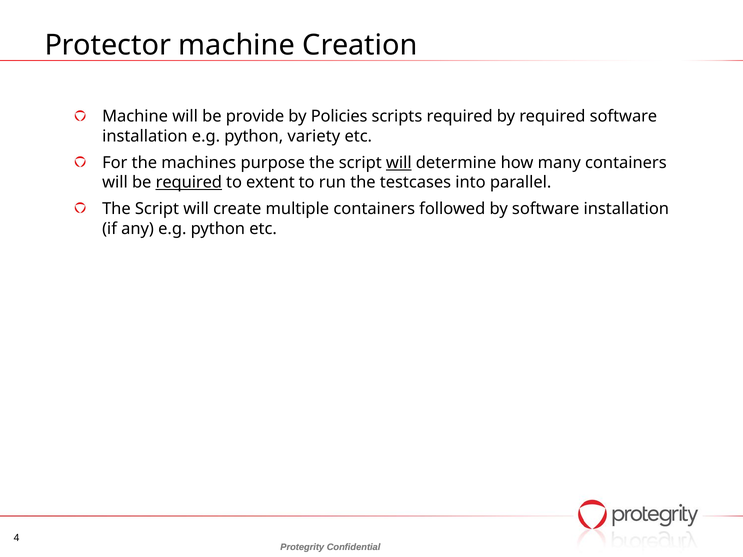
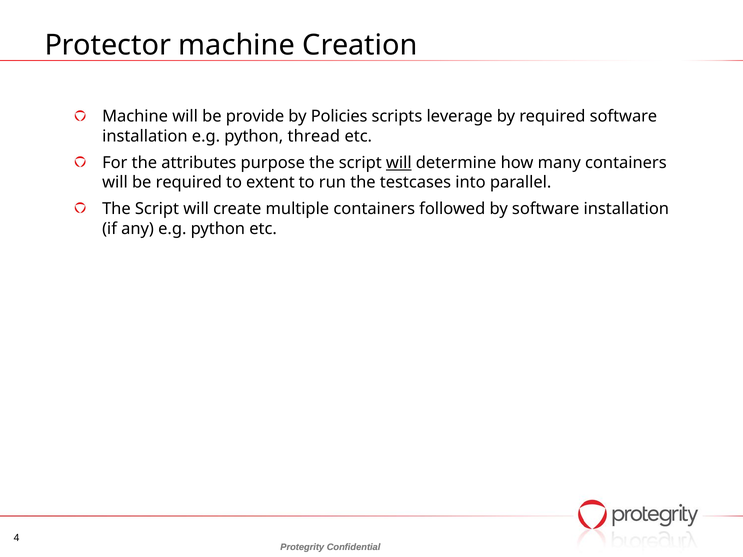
scripts required: required -> leverage
variety: variety -> thread
machines: machines -> attributes
required at (189, 183) underline: present -> none
